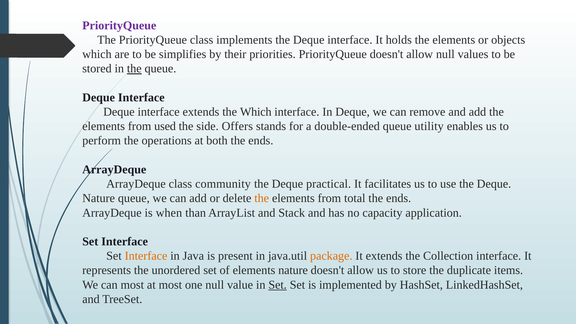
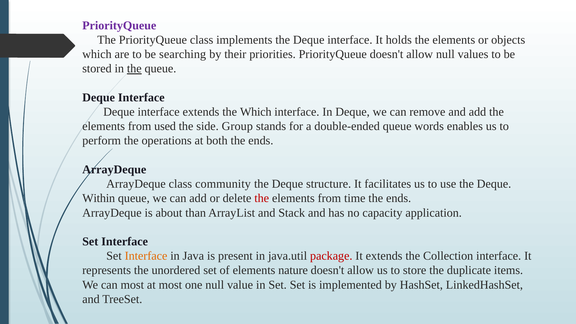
simplifies: simplifies -> searching
Offers: Offers -> Group
utility: utility -> words
practical: practical -> structure
Nature at (99, 198): Nature -> Within
the at (262, 198) colour: orange -> red
total: total -> time
when: when -> about
package colour: orange -> red
Set at (278, 285) underline: present -> none
